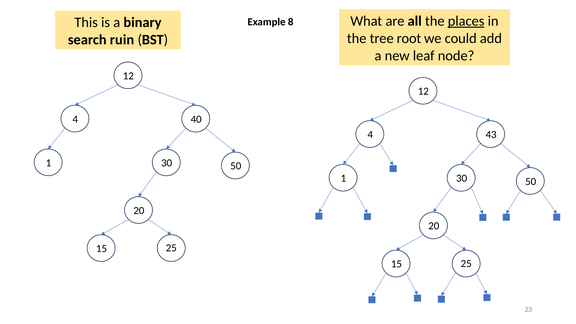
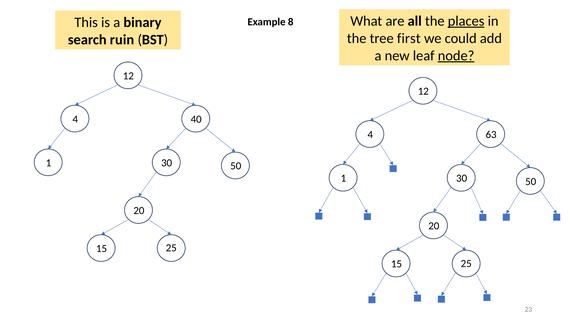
root: root -> first
node underline: none -> present
43: 43 -> 63
